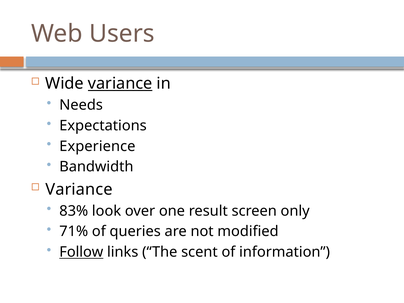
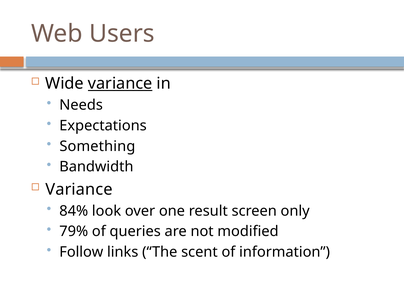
Experience: Experience -> Something
83%: 83% -> 84%
71%: 71% -> 79%
Follow underline: present -> none
